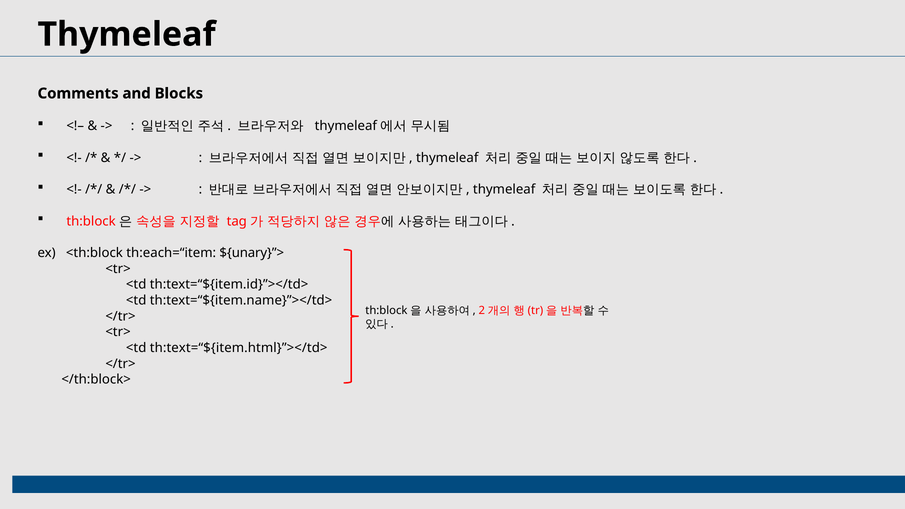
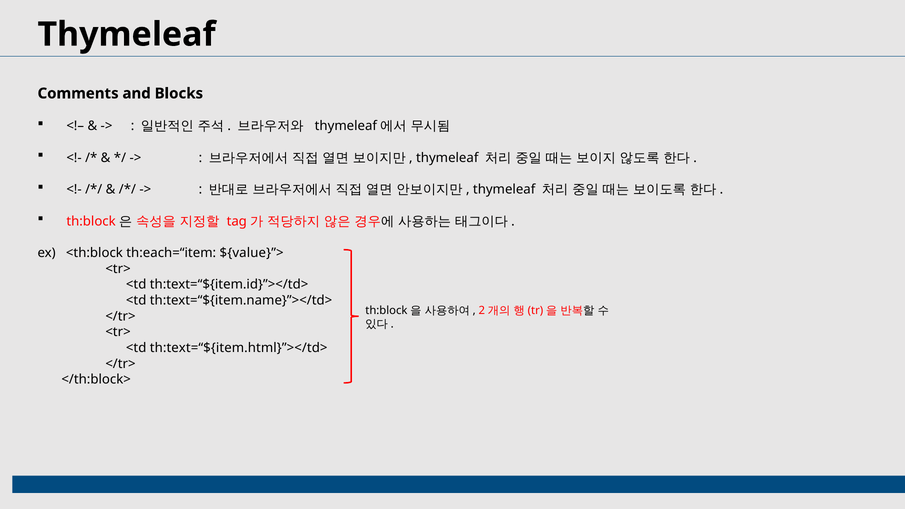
${unary}”>: ${unary}”> -> ${value}”>
